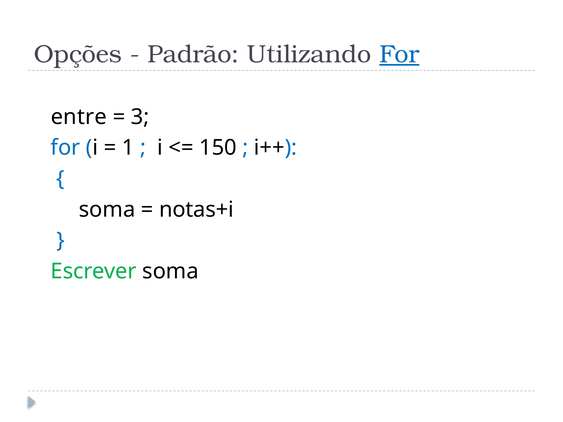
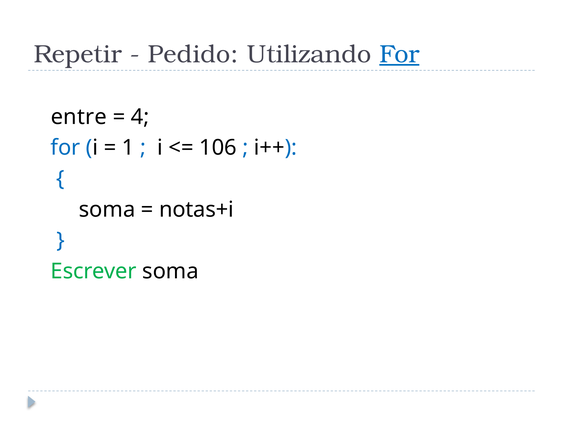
Opções: Opções -> Repetir
Padrão: Padrão -> Pedido
3: 3 -> 4
150: 150 -> 106
